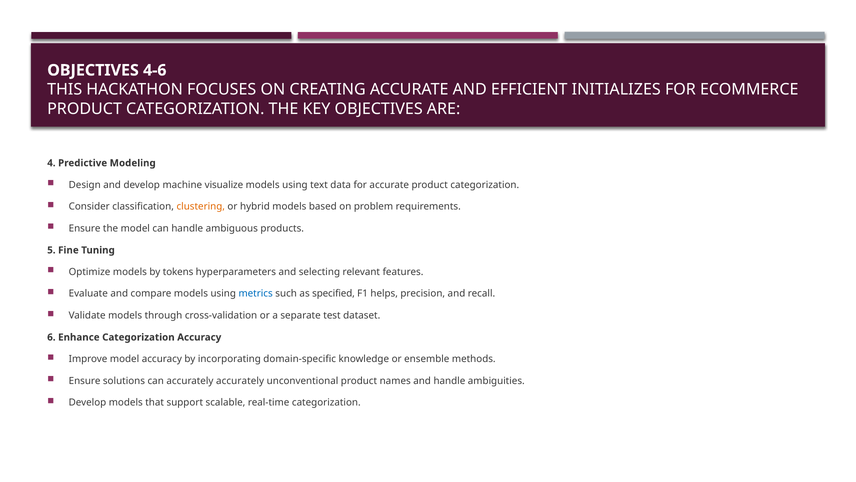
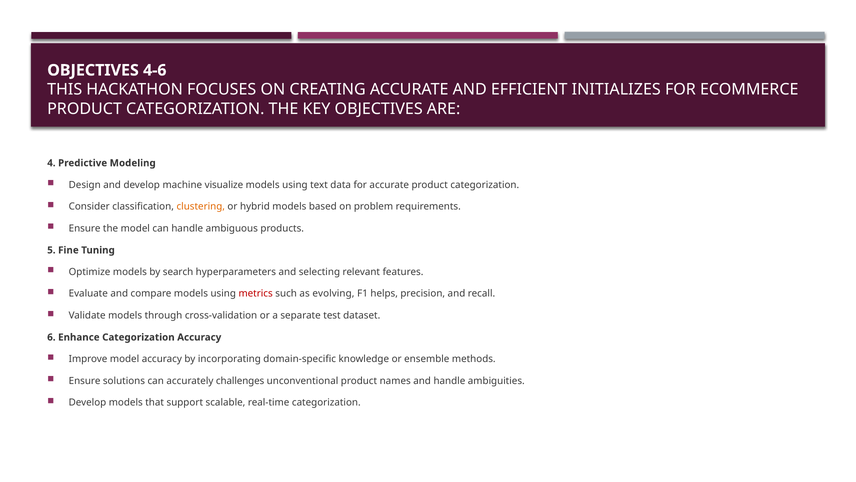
tokens: tokens -> search
metrics colour: blue -> red
specified: specified -> evolving
accurately accurately: accurately -> challenges
